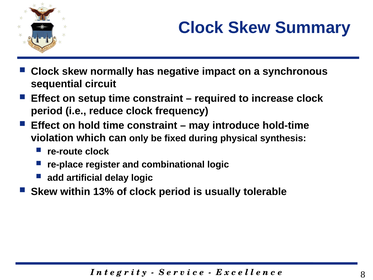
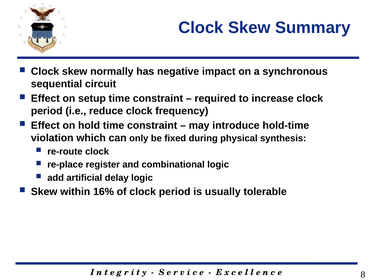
13%: 13% -> 16%
